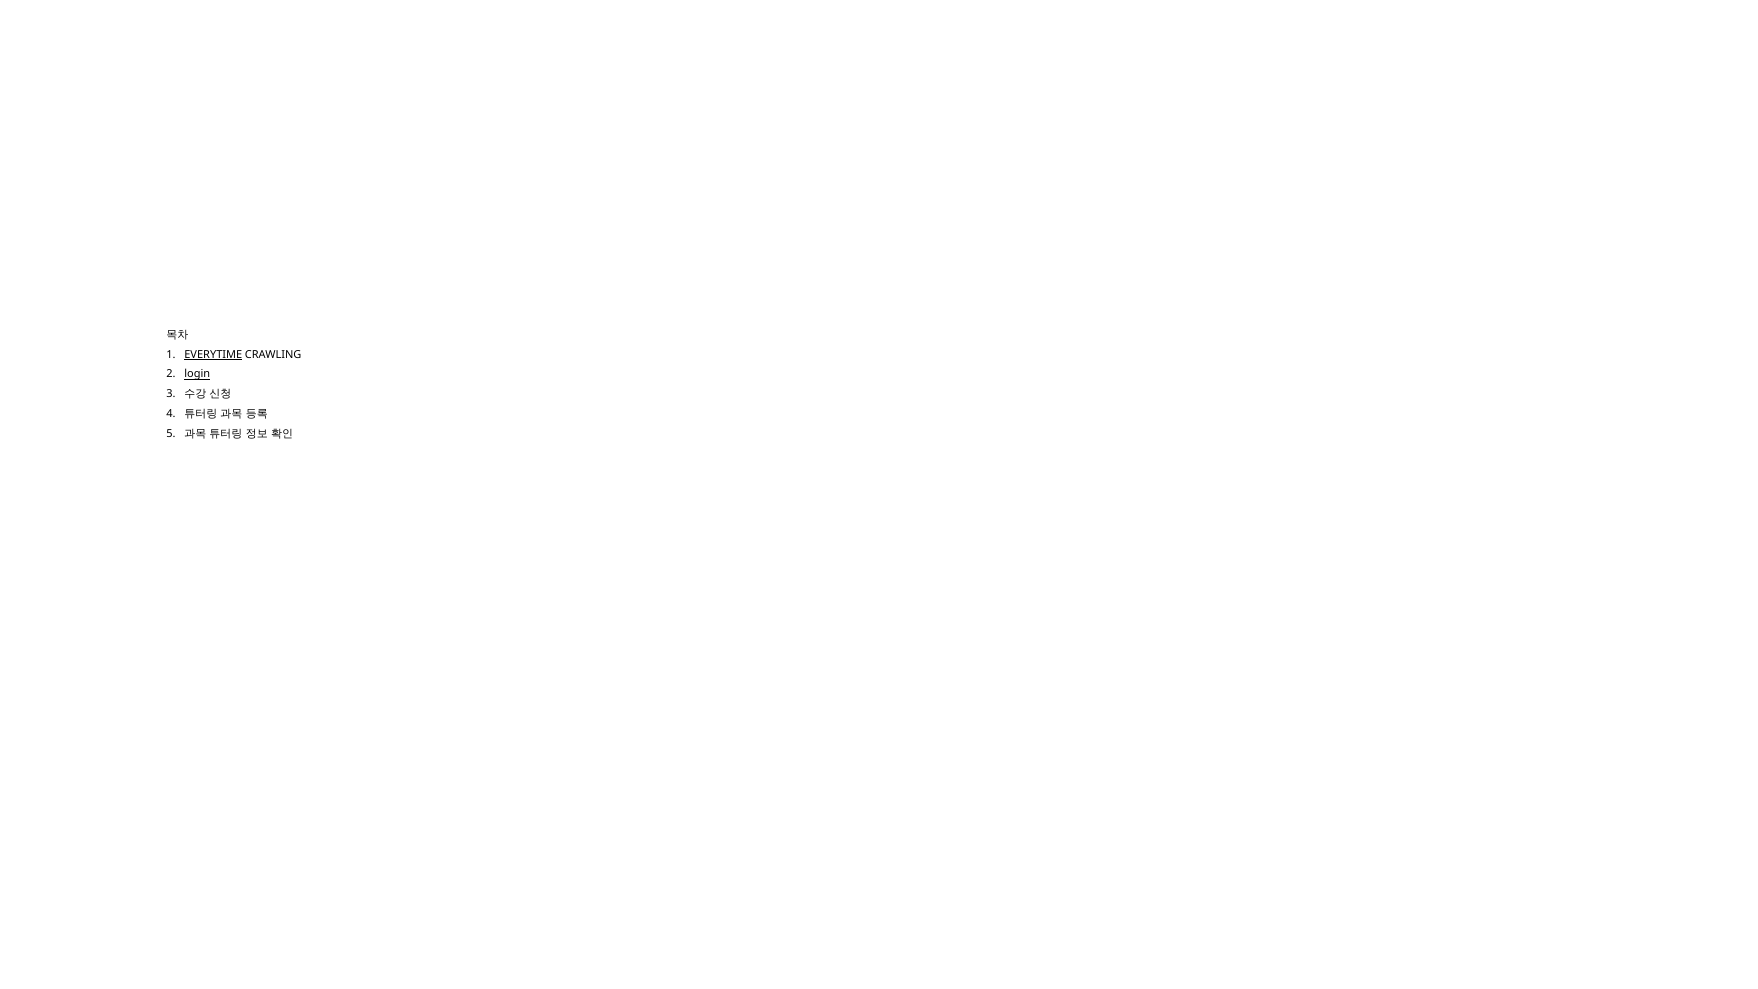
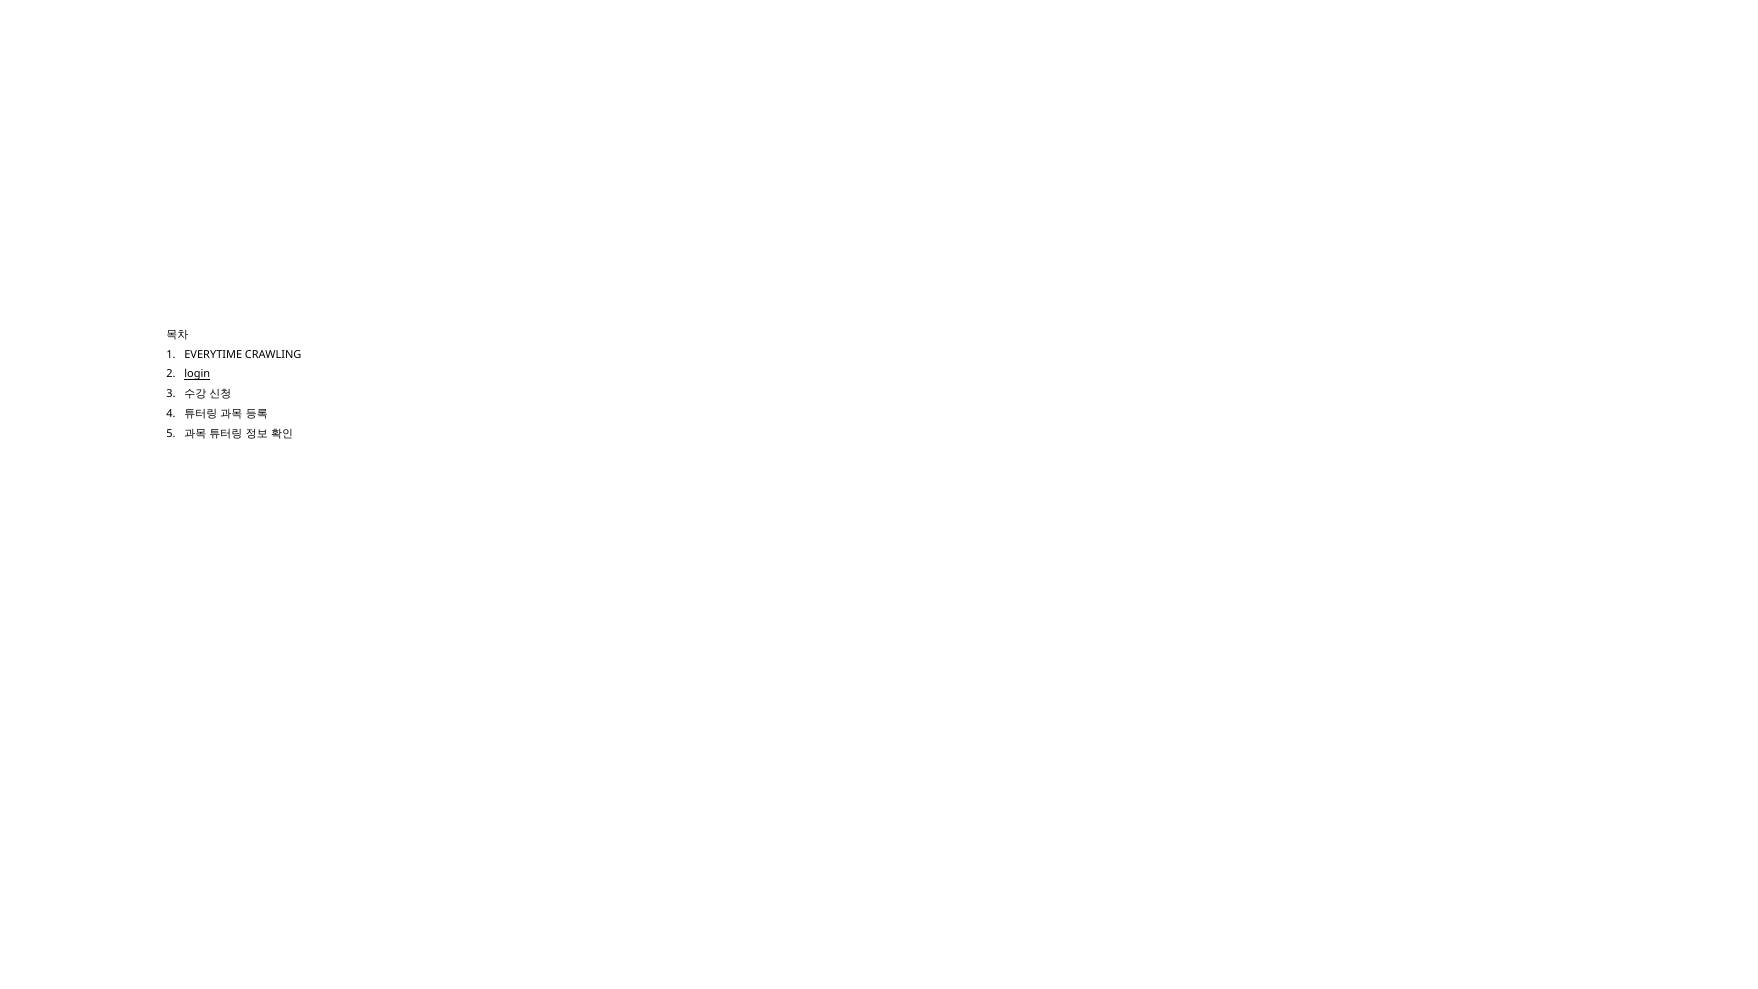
EVERYTIME underline: present -> none
